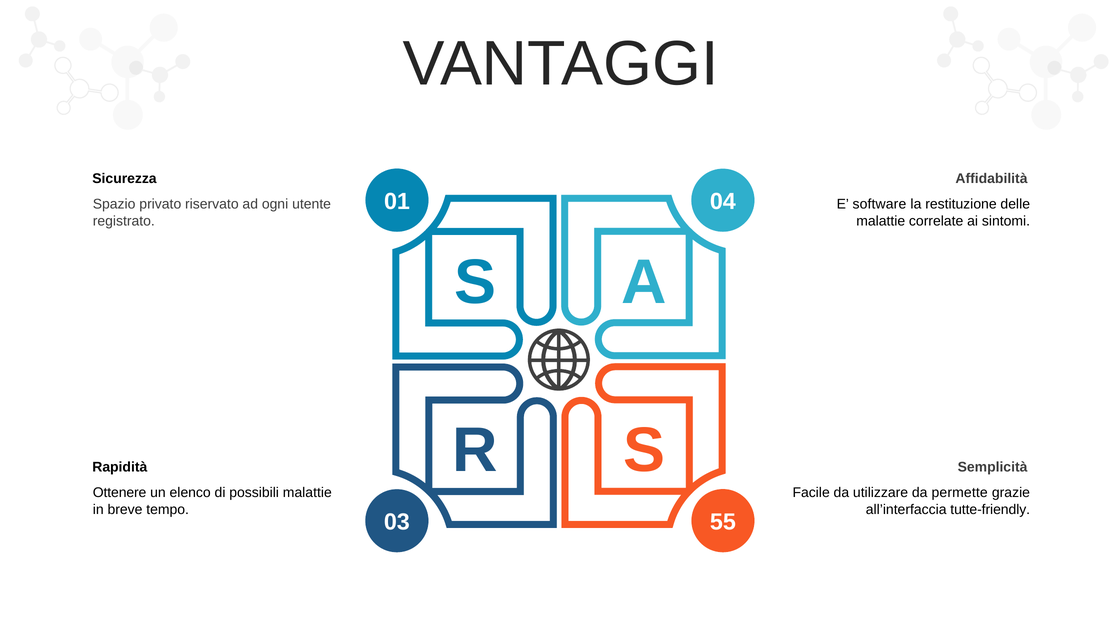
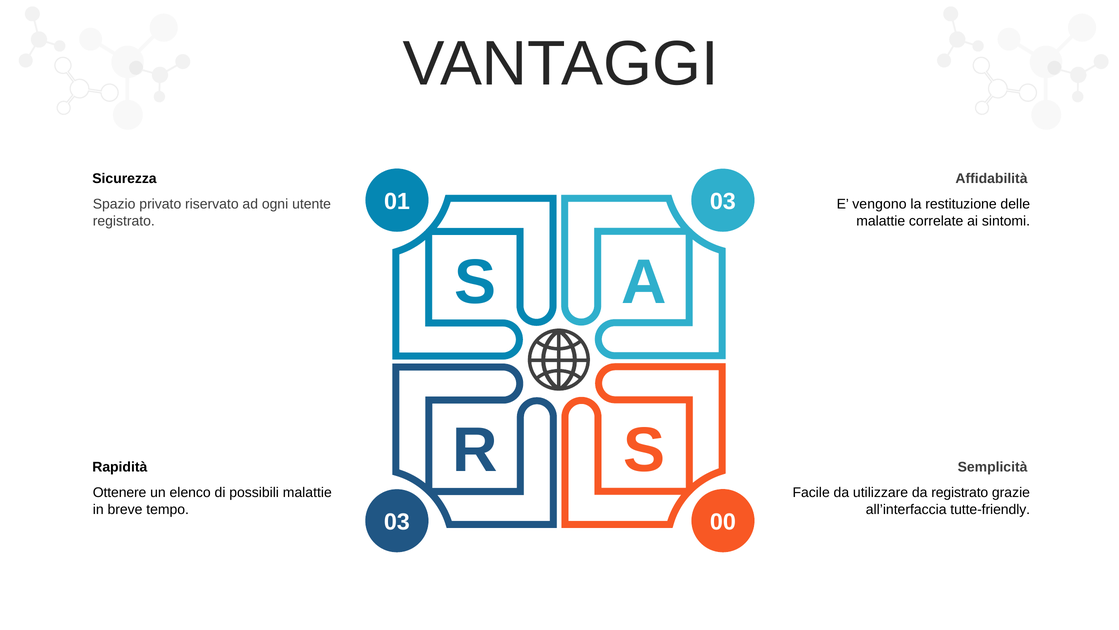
01 04: 04 -> 03
software: software -> vengono
da permette: permette -> registrato
55: 55 -> 00
